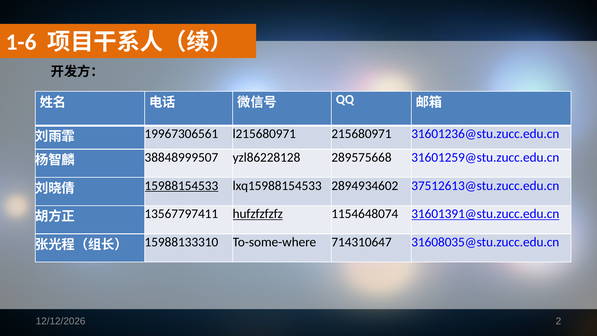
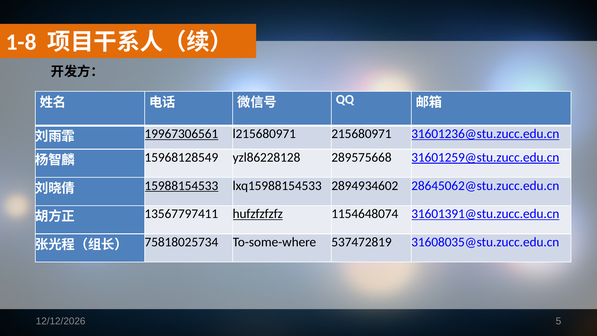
1-6: 1-6 -> 1-8
19967306561 underline: none -> present
31601236@stu.zucc.edu.cn underline: none -> present
38848999507: 38848999507 -> 15968128549
31601259@stu.zucc.edu.cn underline: none -> present
37512613@stu.zucc.edu.cn: 37512613@stu.zucc.edu.cn -> 28645062@stu.zucc.edu.cn
15988133310: 15988133310 -> 75818025734
714310647: 714310647 -> 537472819
2: 2 -> 5
